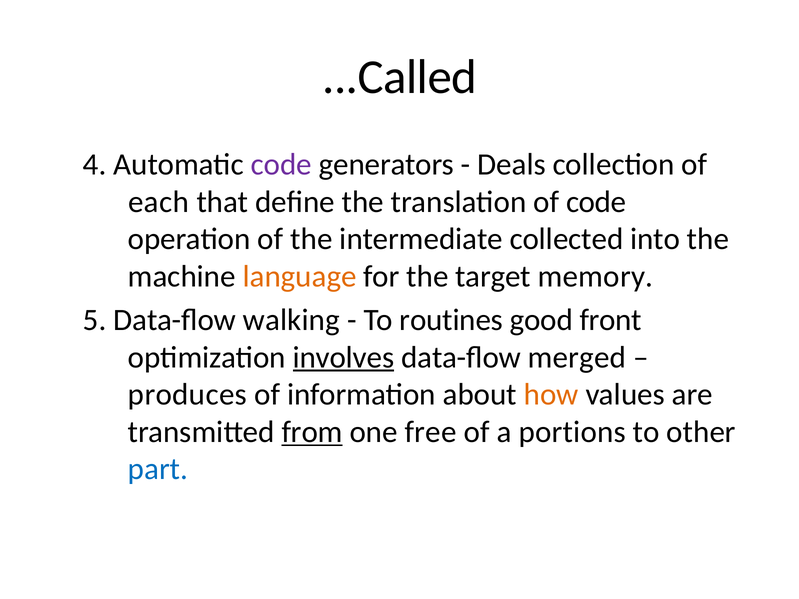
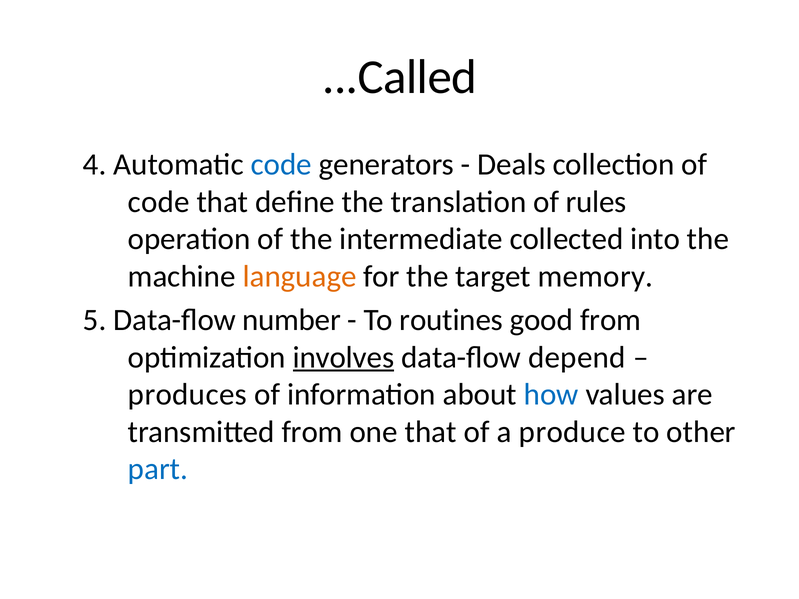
code at (281, 165) colour: purple -> blue
each at (159, 202): each -> code
of code: code -> rules
walking: walking -> number
good front: front -> from
merged: merged -> depend
how colour: orange -> blue
from at (312, 432) underline: present -> none
one free: free -> that
portions: portions -> produce
